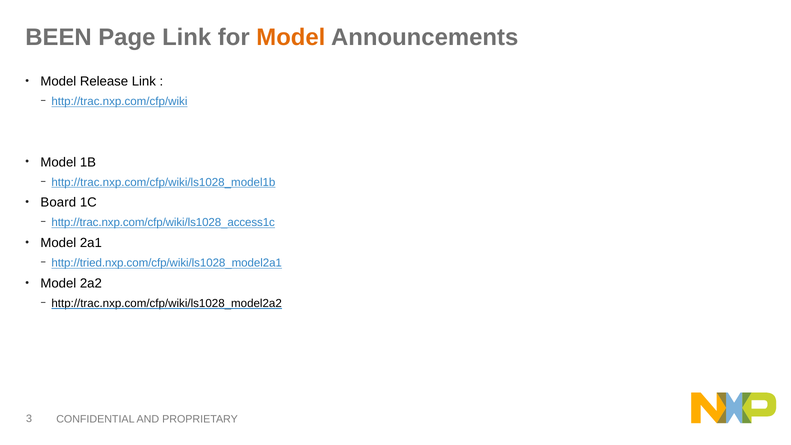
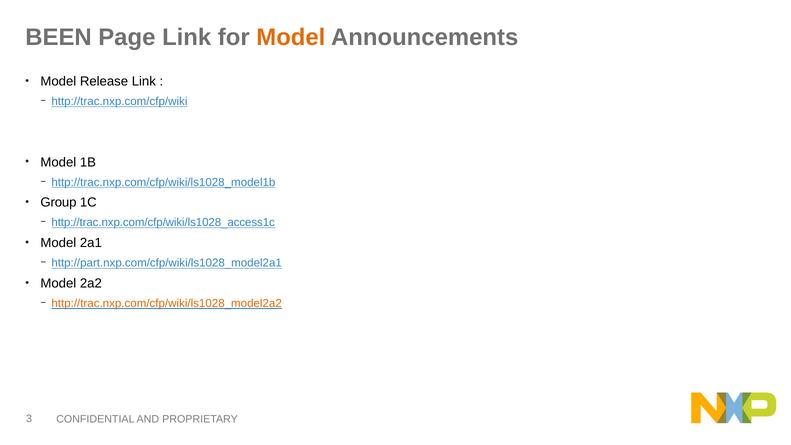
Board: Board -> Group
http://tried.nxp.com/cfp/wiki/ls1028_model2a1: http://tried.nxp.com/cfp/wiki/ls1028_model2a1 -> http://part.nxp.com/cfp/wiki/ls1028_model2a1
http://trac.nxp.com/cfp/wiki/ls1028_model2a2 colour: black -> orange
